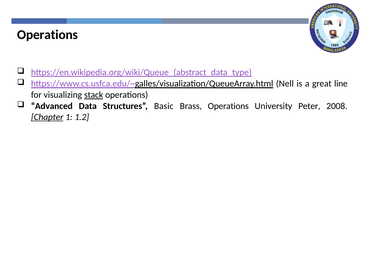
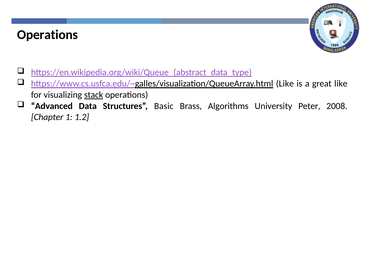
https://www.cs.usfca.edu/~galles/visualization/QueueArray.html Nell: Nell -> Like
great line: line -> like
Brass Operations: Operations -> Algorithms
Chapter underline: present -> none
